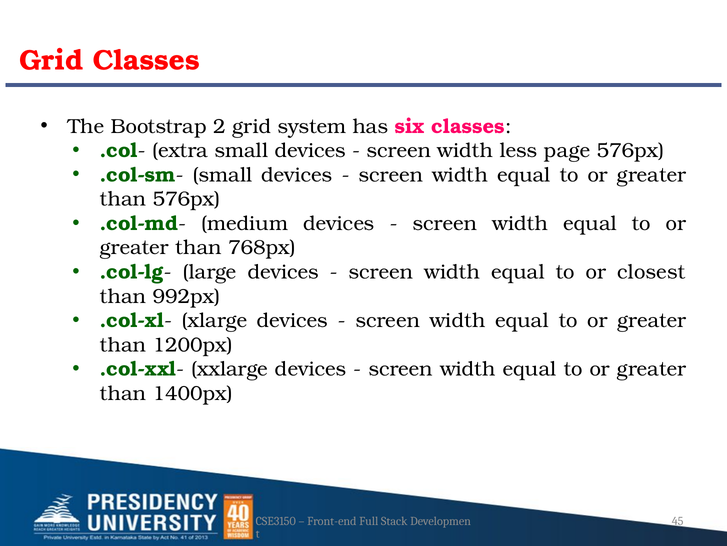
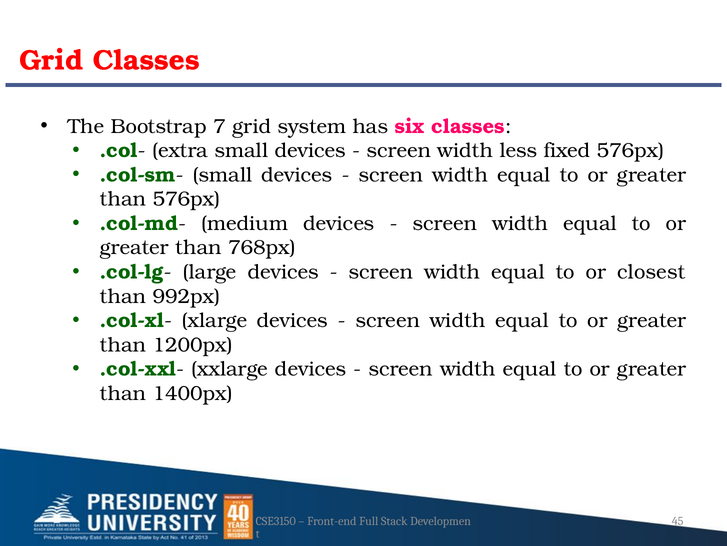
2: 2 -> 7
page: page -> fixed
